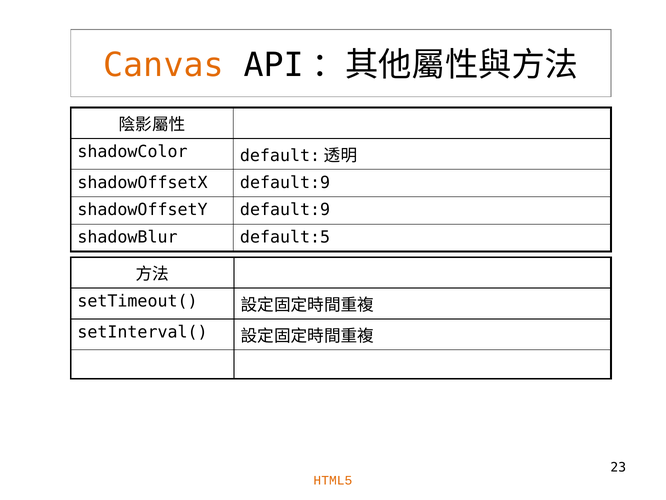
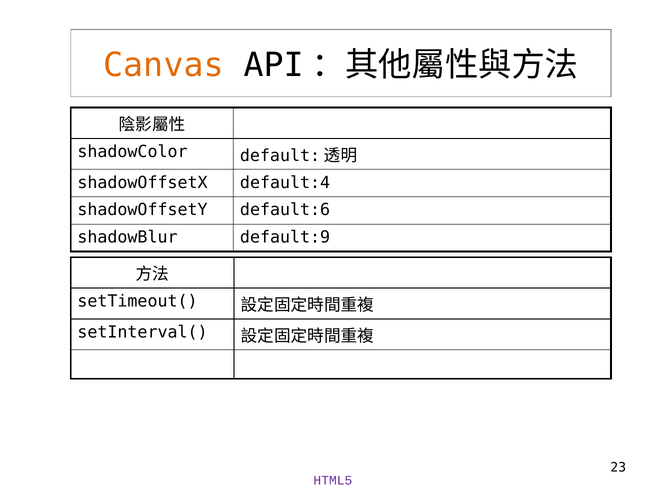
shadowOffsetX default:9: default:9 -> default:4
shadowOffsetY default:9: default:9 -> default:6
default:5: default:5 -> default:9
HTML5 colour: orange -> purple
